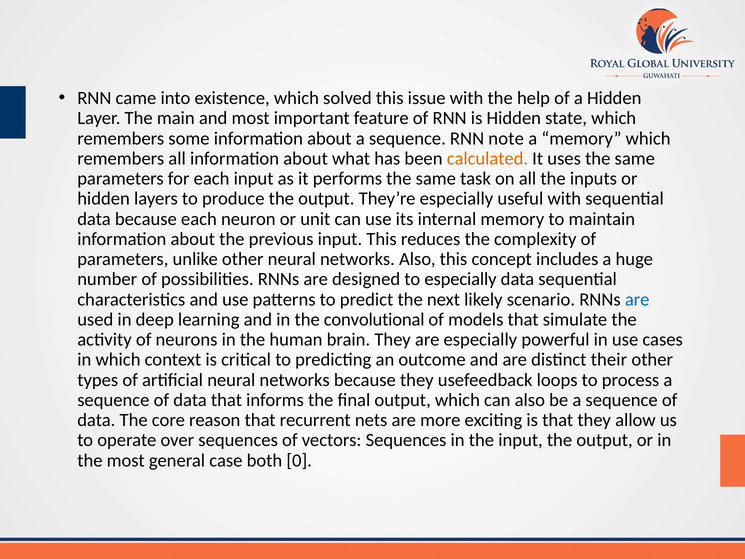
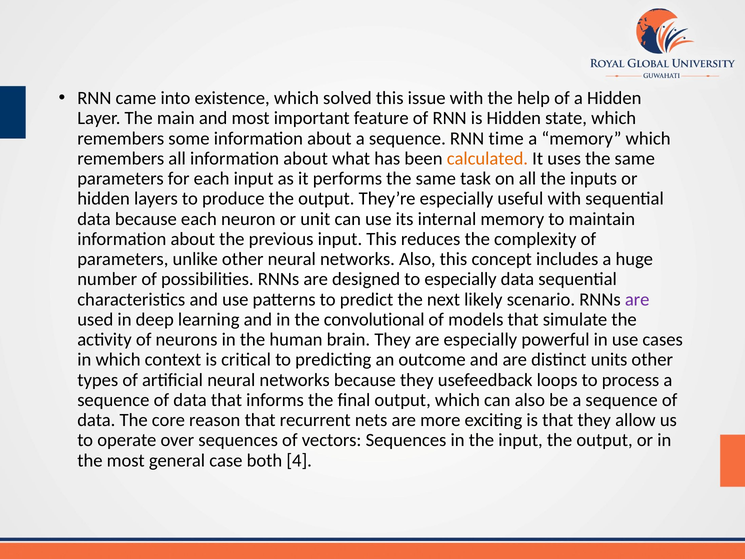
note: note -> time
are at (637, 299) colour: blue -> purple
their: their -> units
0: 0 -> 4
